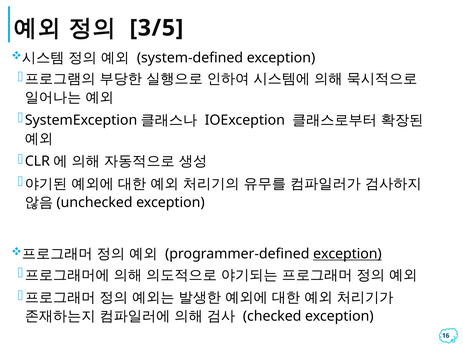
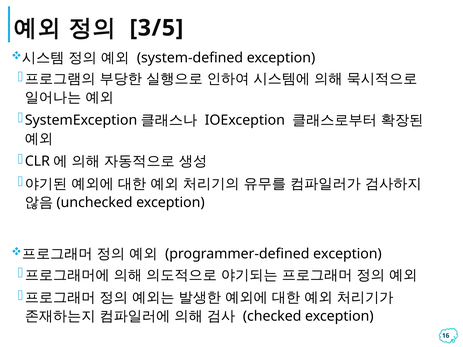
exception at (347, 254) underline: present -> none
